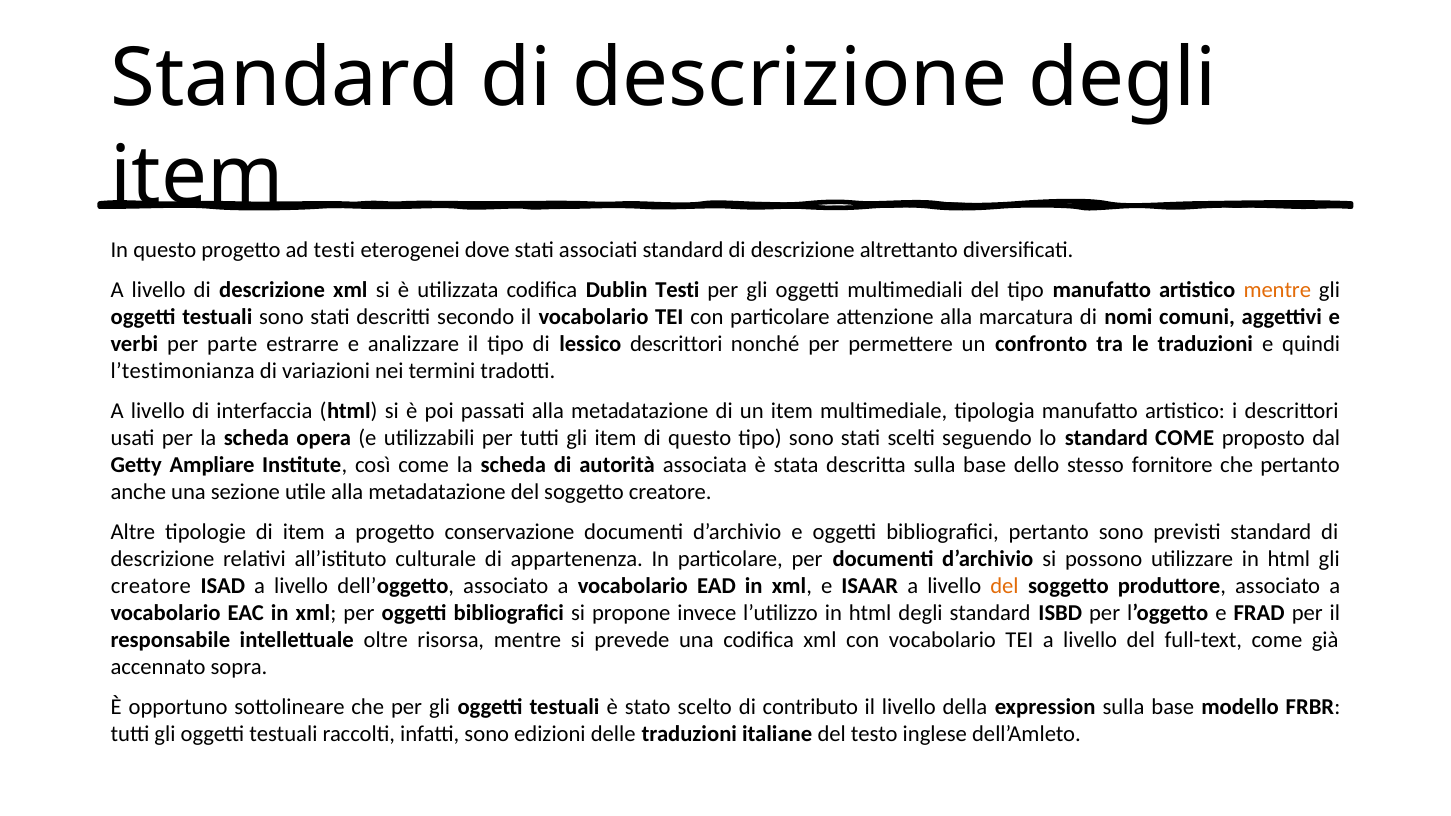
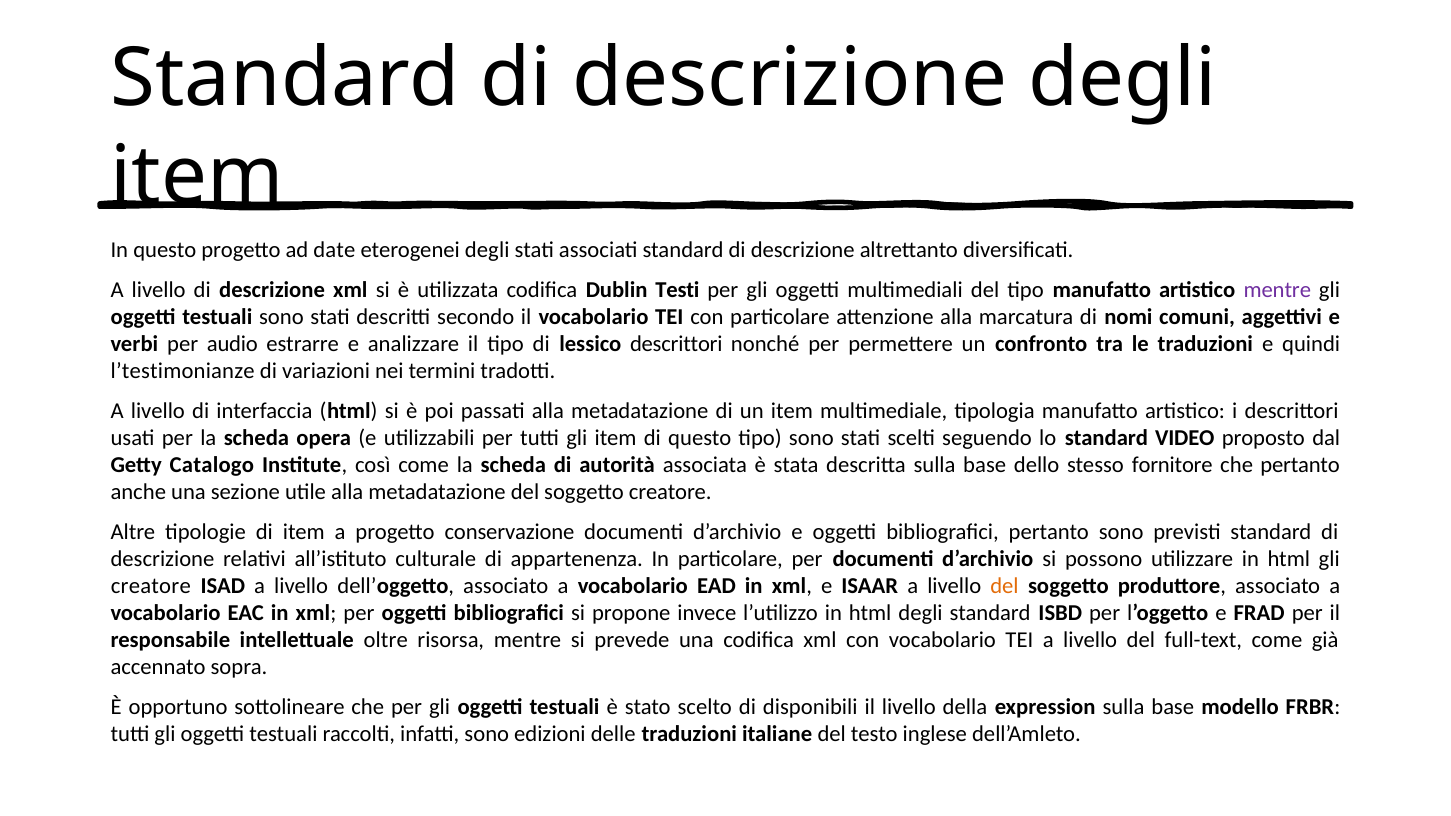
ad testi: testi -> date
eterogenei dove: dove -> degli
mentre at (1277, 290) colour: orange -> purple
parte: parte -> audio
l’testimonianza: l’testimonianza -> l’testimonianze
standard COME: COME -> VIDEO
Ampliare: Ampliare -> Catalogo
contributo: contributo -> disponibili
